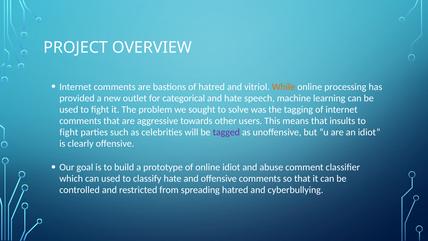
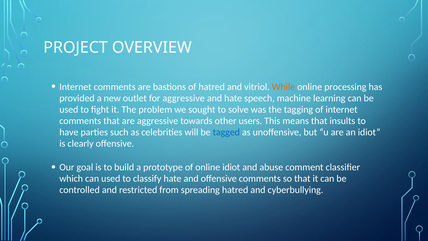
for categorical: categorical -> aggressive
fight at (69, 132): fight -> have
tagged colour: purple -> blue
